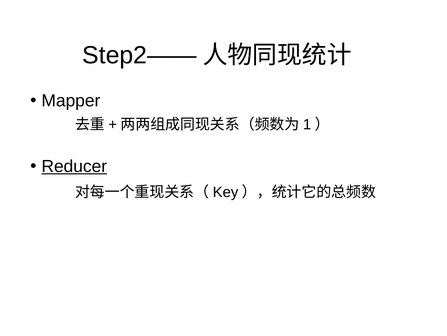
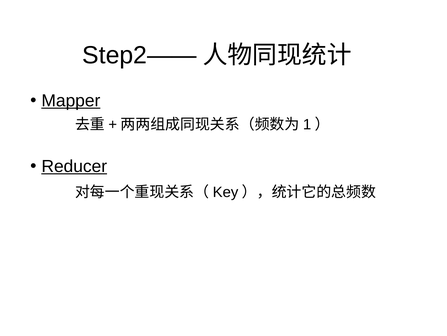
Mapper underline: none -> present
